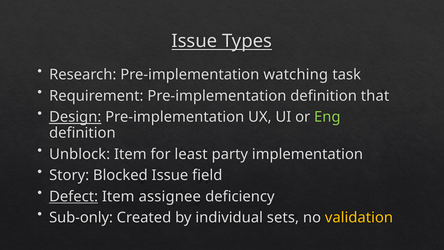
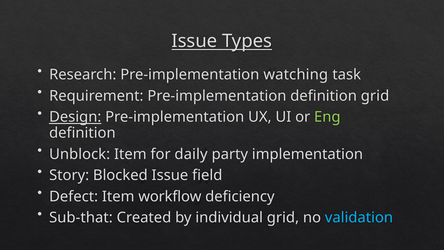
definition that: that -> grid
least: least -> daily
Defect underline: present -> none
assignee: assignee -> workflow
Sub-only: Sub-only -> Sub-that
individual sets: sets -> grid
validation colour: yellow -> light blue
